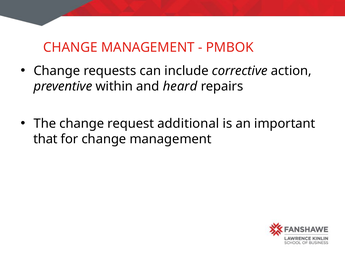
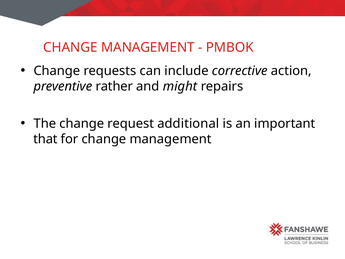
within: within -> rather
heard: heard -> might
